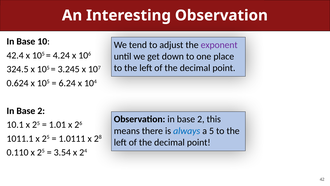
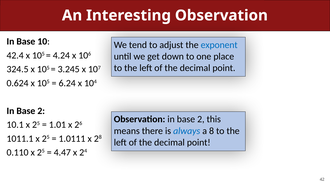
exponent colour: purple -> blue
5: 5 -> 8
3.54: 3.54 -> 4.47
